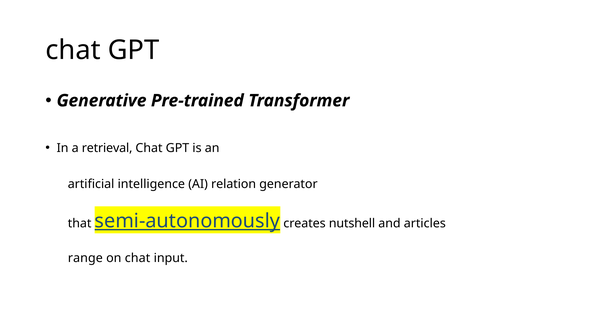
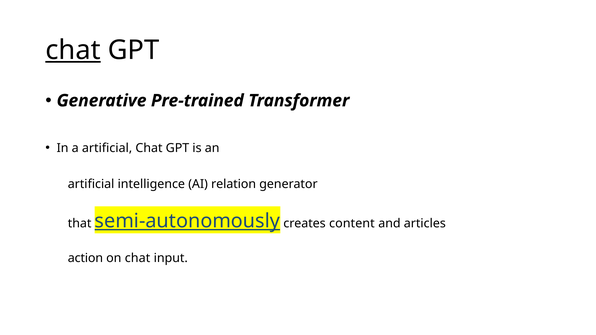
chat at (73, 50) underline: none -> present
a retrieval: retrieval -> artificial
nutshell: nutshell -> content
range: range -> action
